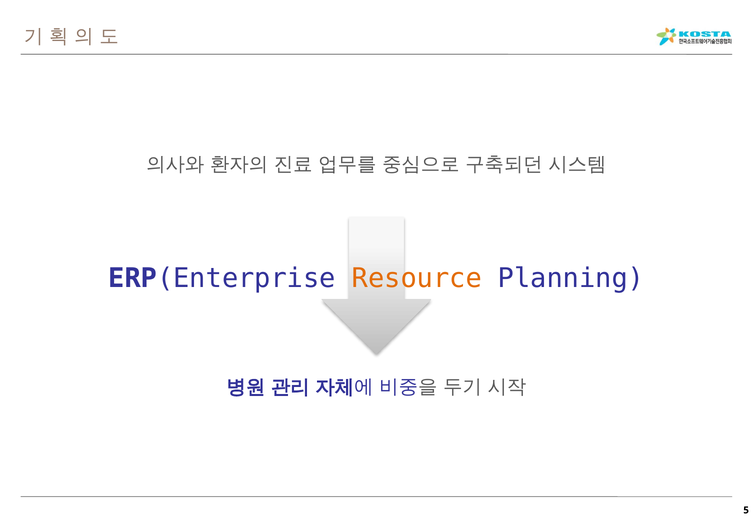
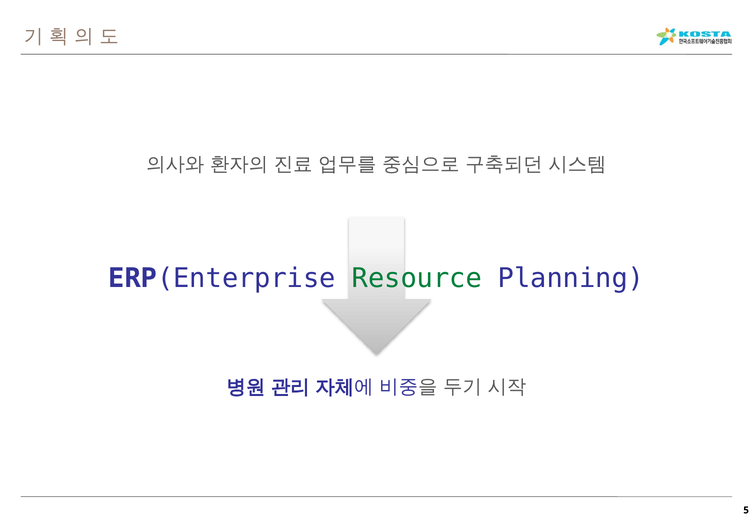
Resource colour: orange -> green
